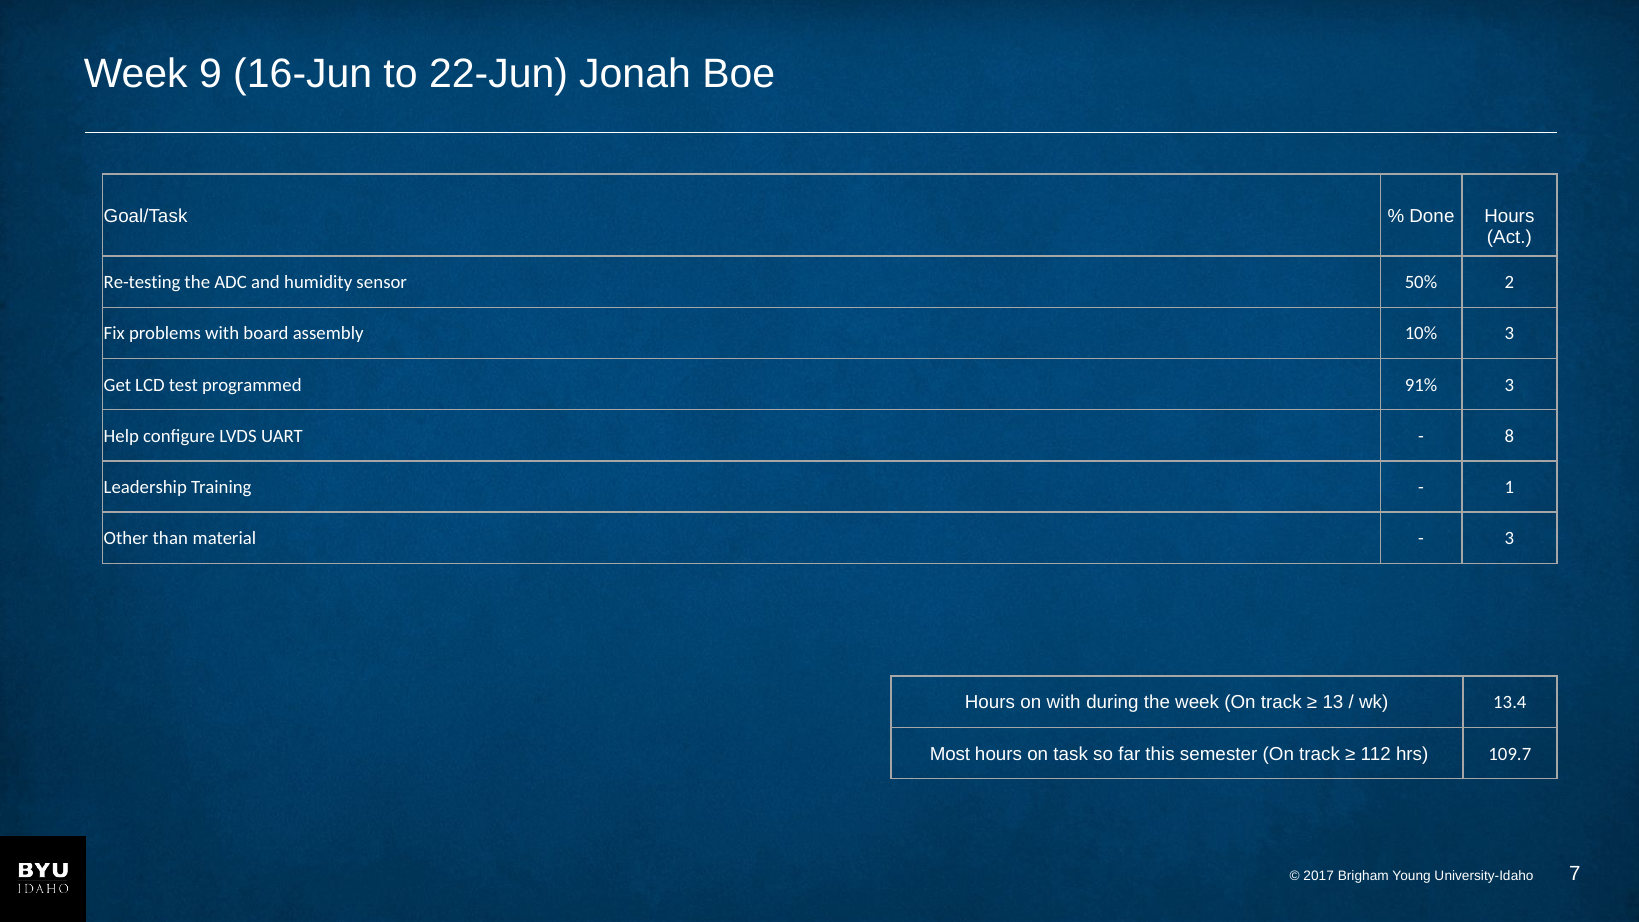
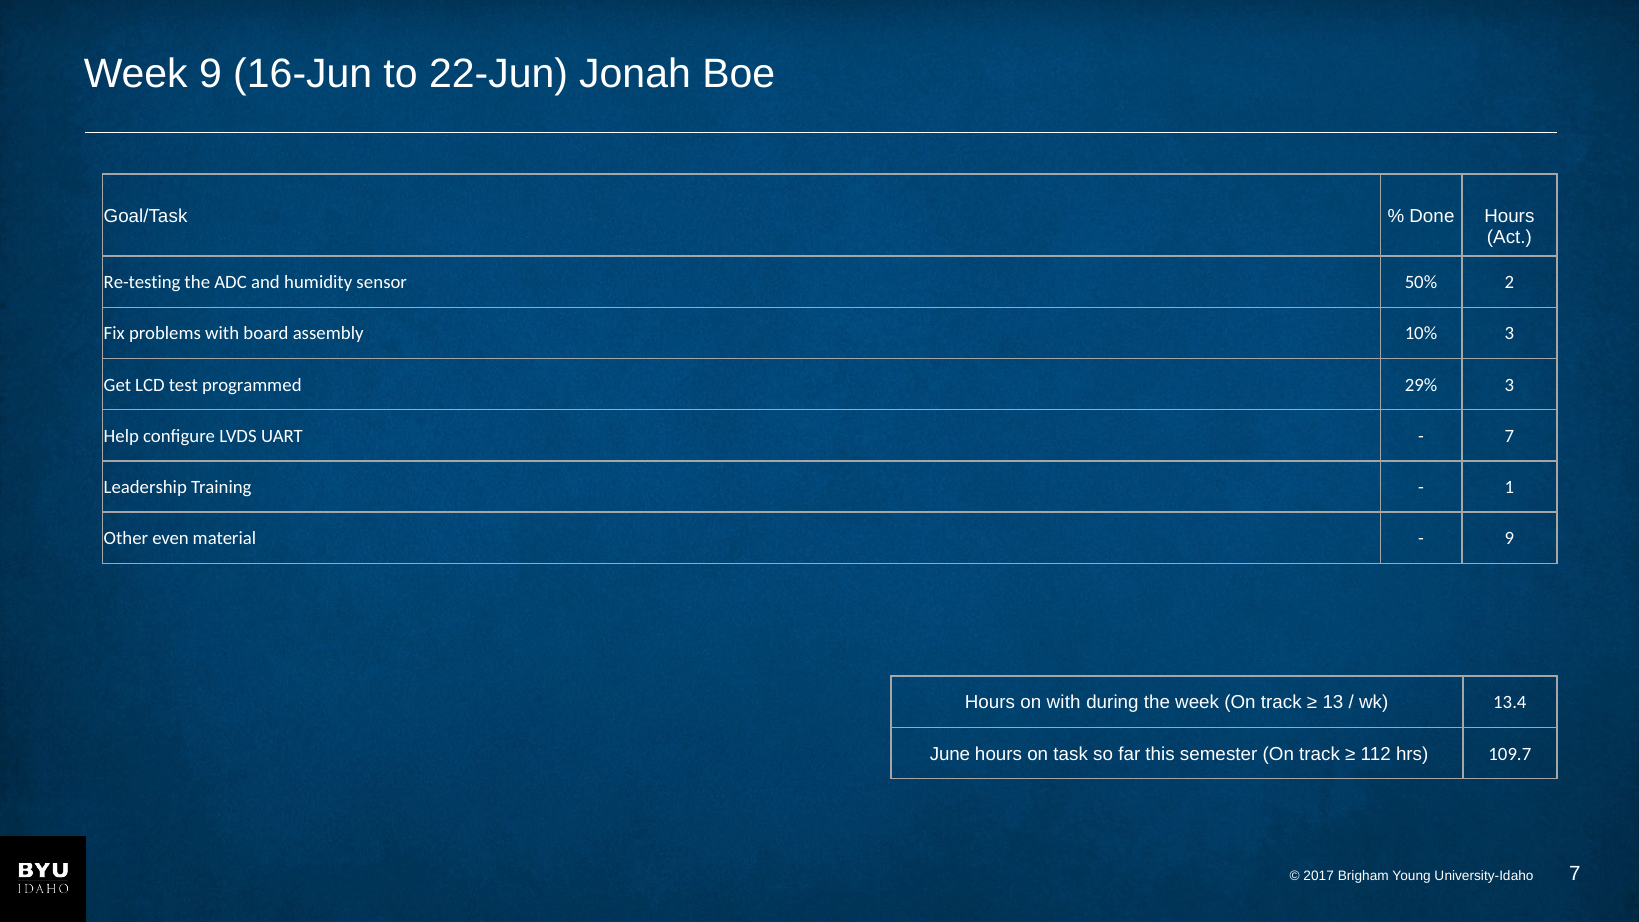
91%: 91% -> 29%
8 at (1509, 436): 8 -> 7
than: than -> even
3 at (1509, 539): 3 -> 9
Most: Most -> June
